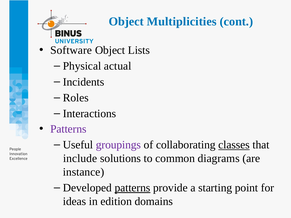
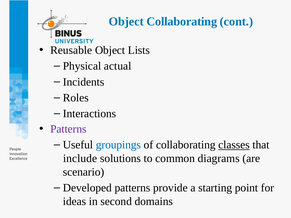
Object Multiplicities: Multiplicities -> Collaborating
Software: Software -> Reusable
groupings colour: purple -> blue
instance: instance -> scenario
patterns at (132, 188) underline: present -> none
edition: edition -> second
